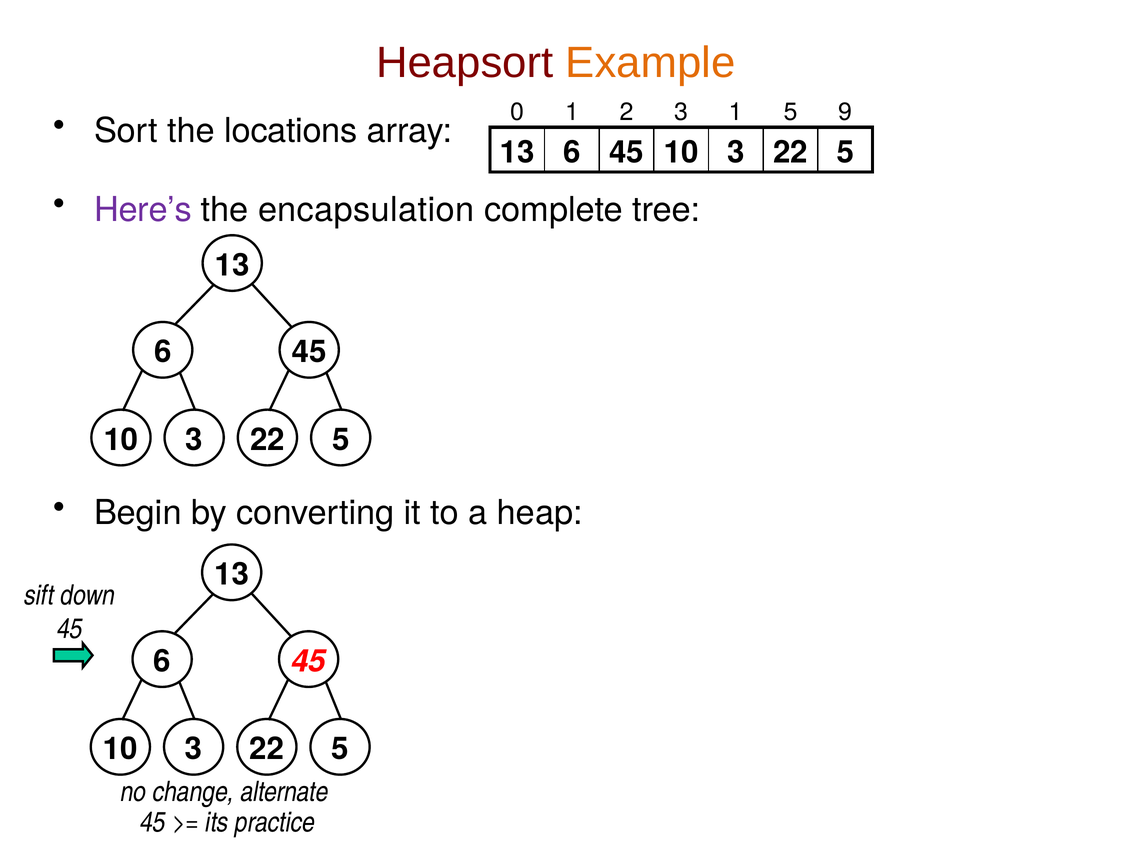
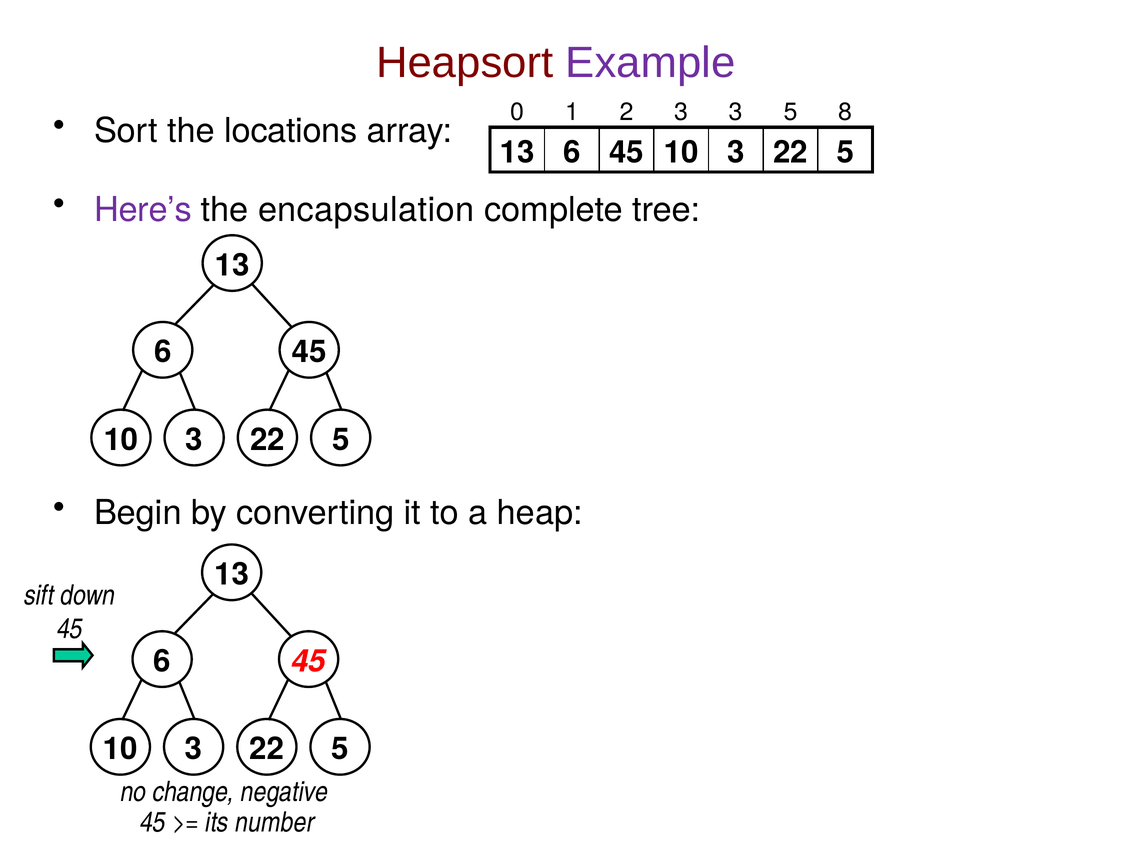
Example colour: orange -> purple
3 1: 1 -> 3
9: 9 -> 8
alternate: alternate -> negative
practice: practice -> number
